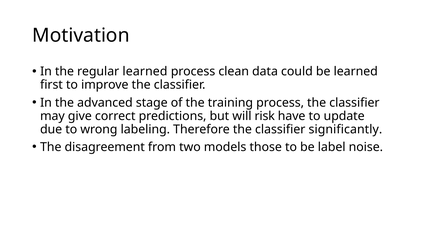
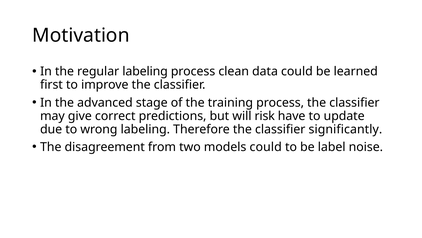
regular learned: learned -> labeling
models those: those -> could
